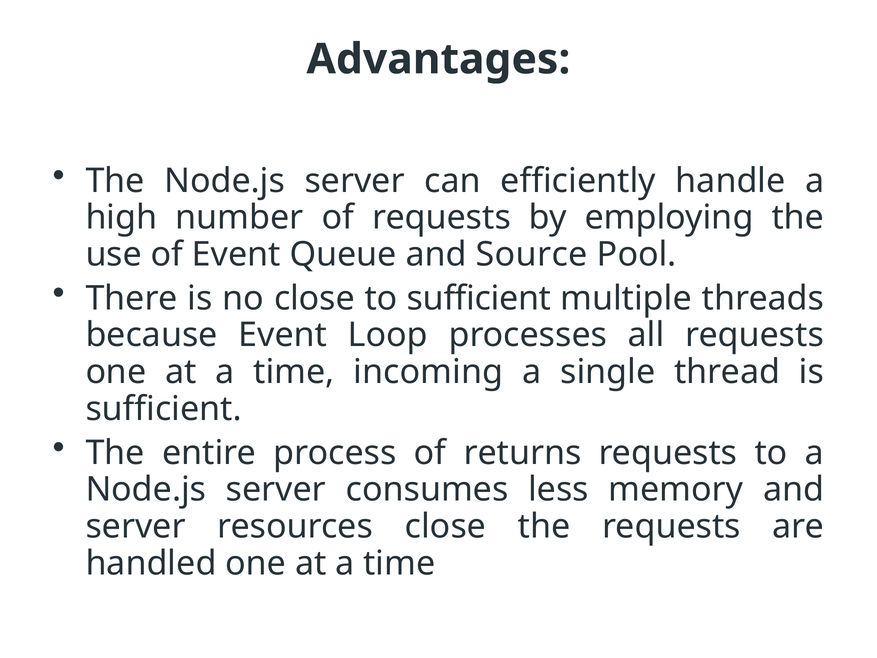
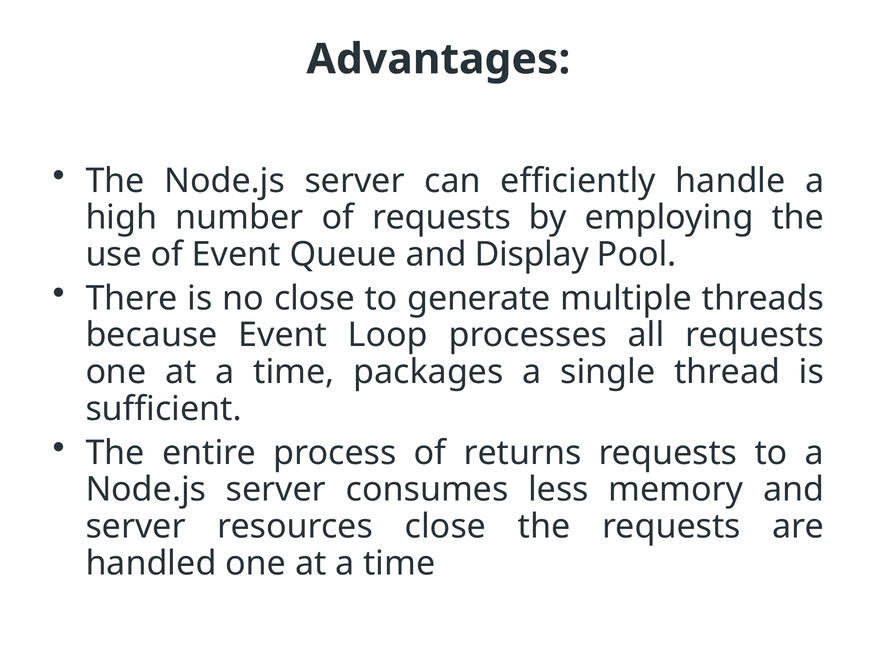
Source: Source -> Display
to sufficient: sufficient -> generate
incoming: incoming -> packages
